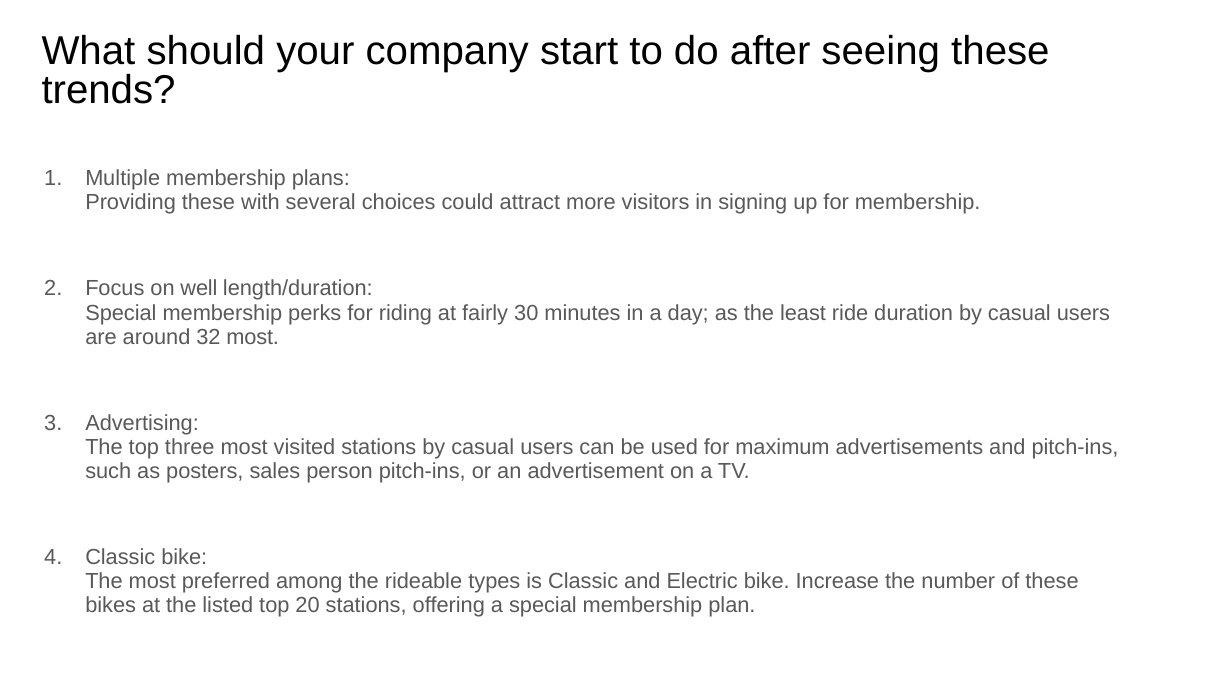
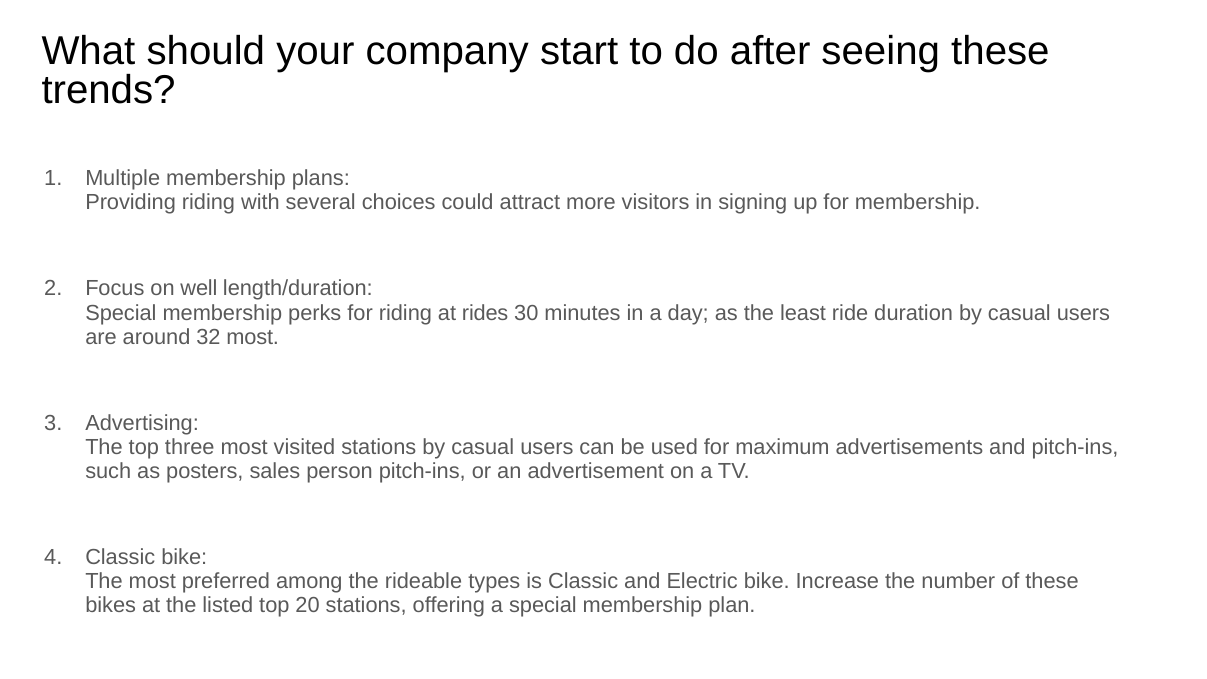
Providing these: these -> riding
fairly: fairly -> rides
